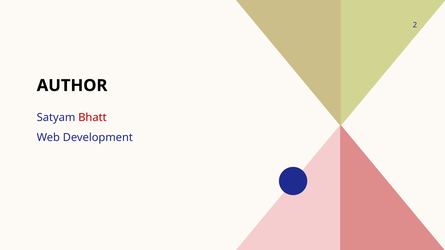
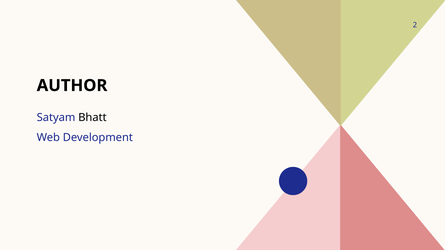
Bhatt colour: red -> black
